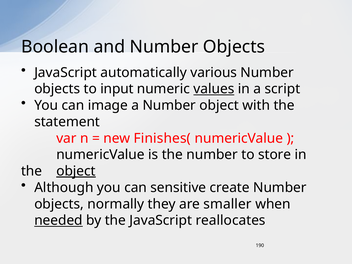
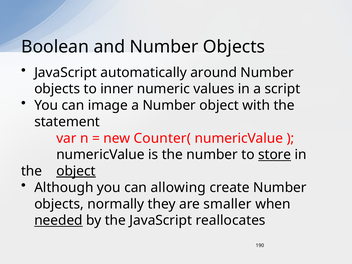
various: various -> around
input: input -> inner
values underline: present -> none
Finishes(: Finishes( -> Counter(
store underline: none -> present
sensitive: sensitive -> allowing
